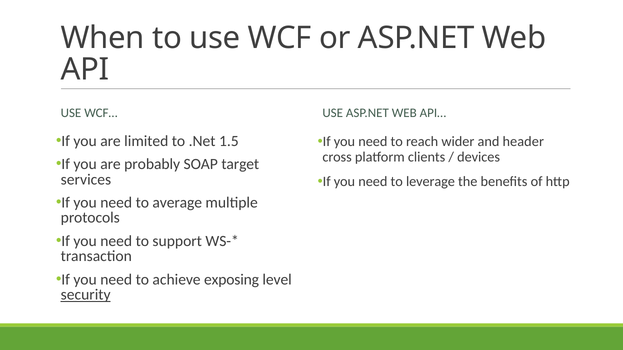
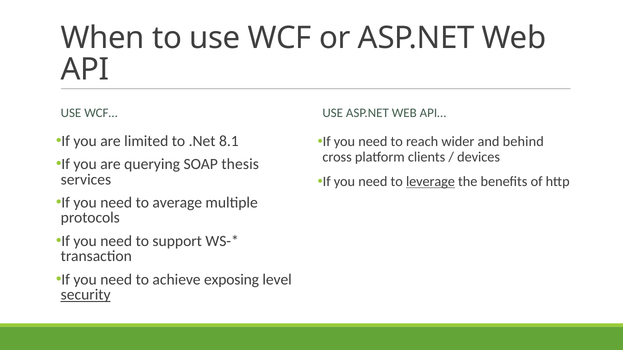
1.5: 1.5 -> 8.1
header: header -> behind
probably: probably -> querying
target: target -> thesis
leverage underline: none -> present
